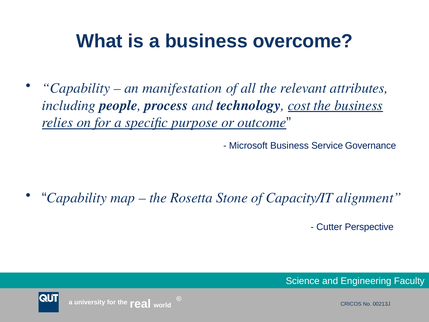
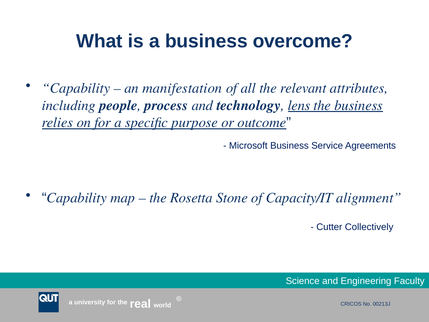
cost: cost -> lens
Governance: Governance -> Agreements
Perspective: Perspective -> Collectively
